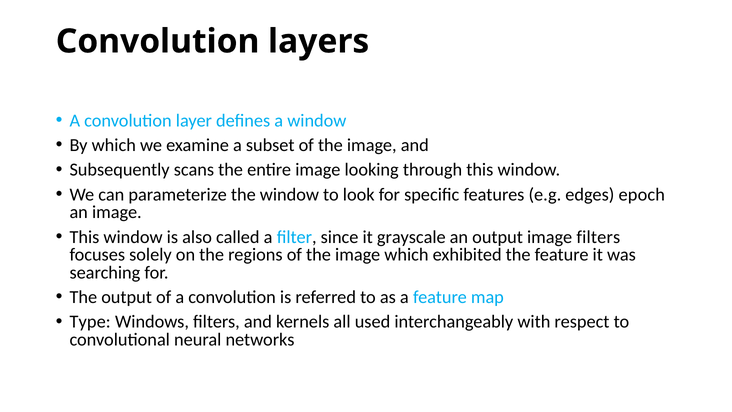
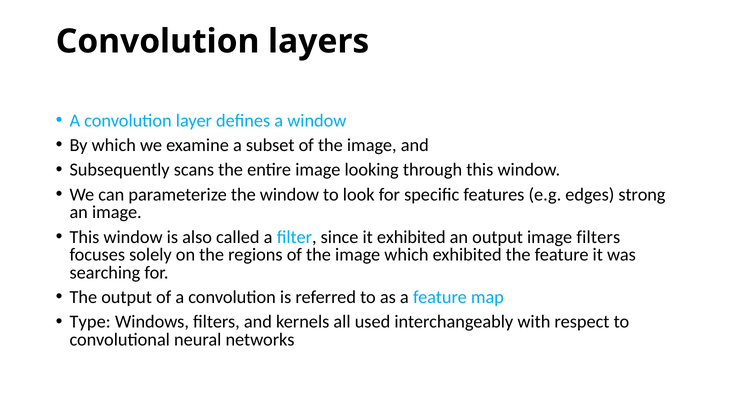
epoch: epoch -> strong
it grayscale: grayscale -> exhibited
